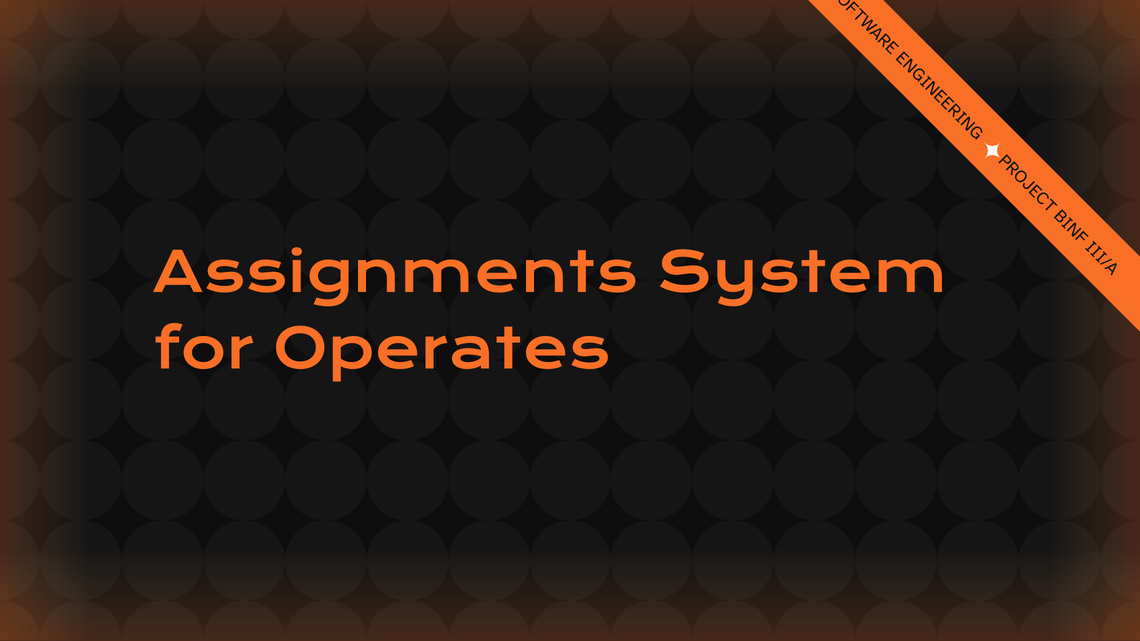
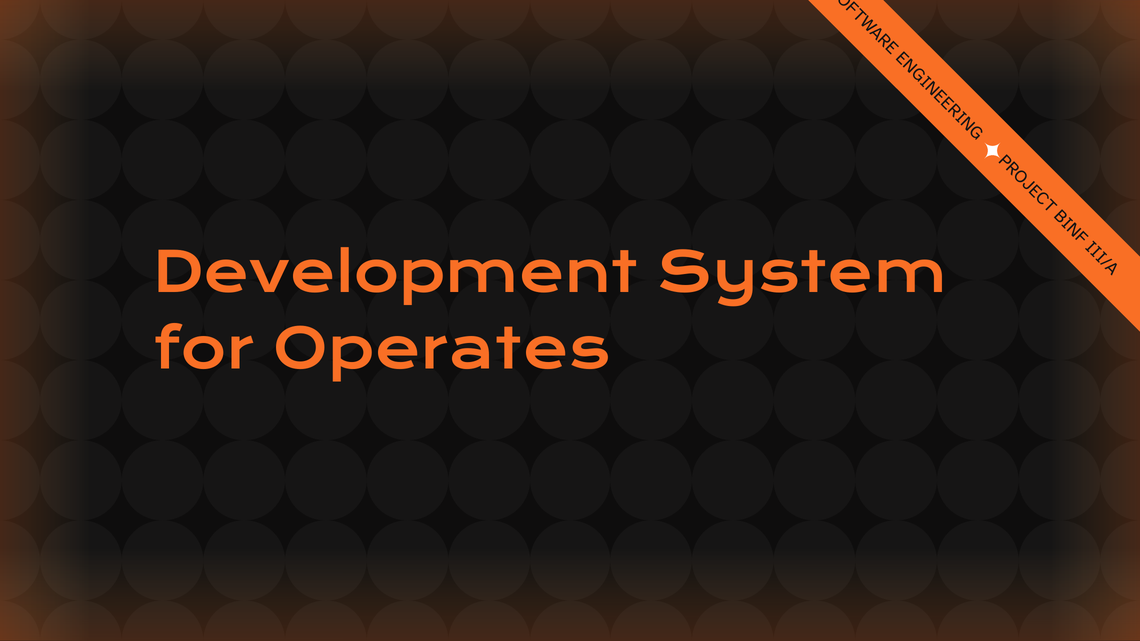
Assignments: Assignments -> Development
